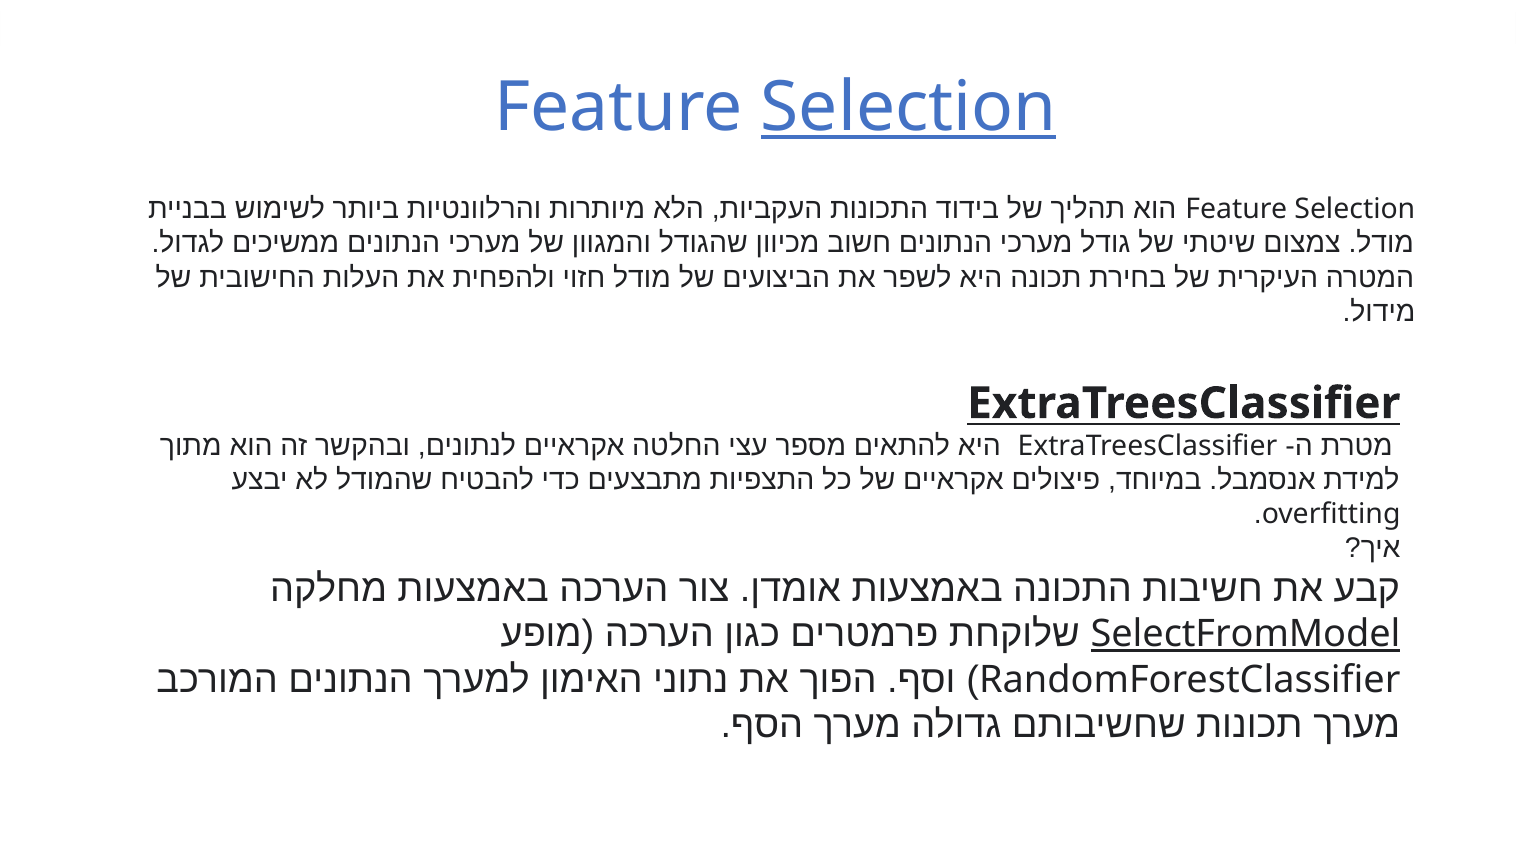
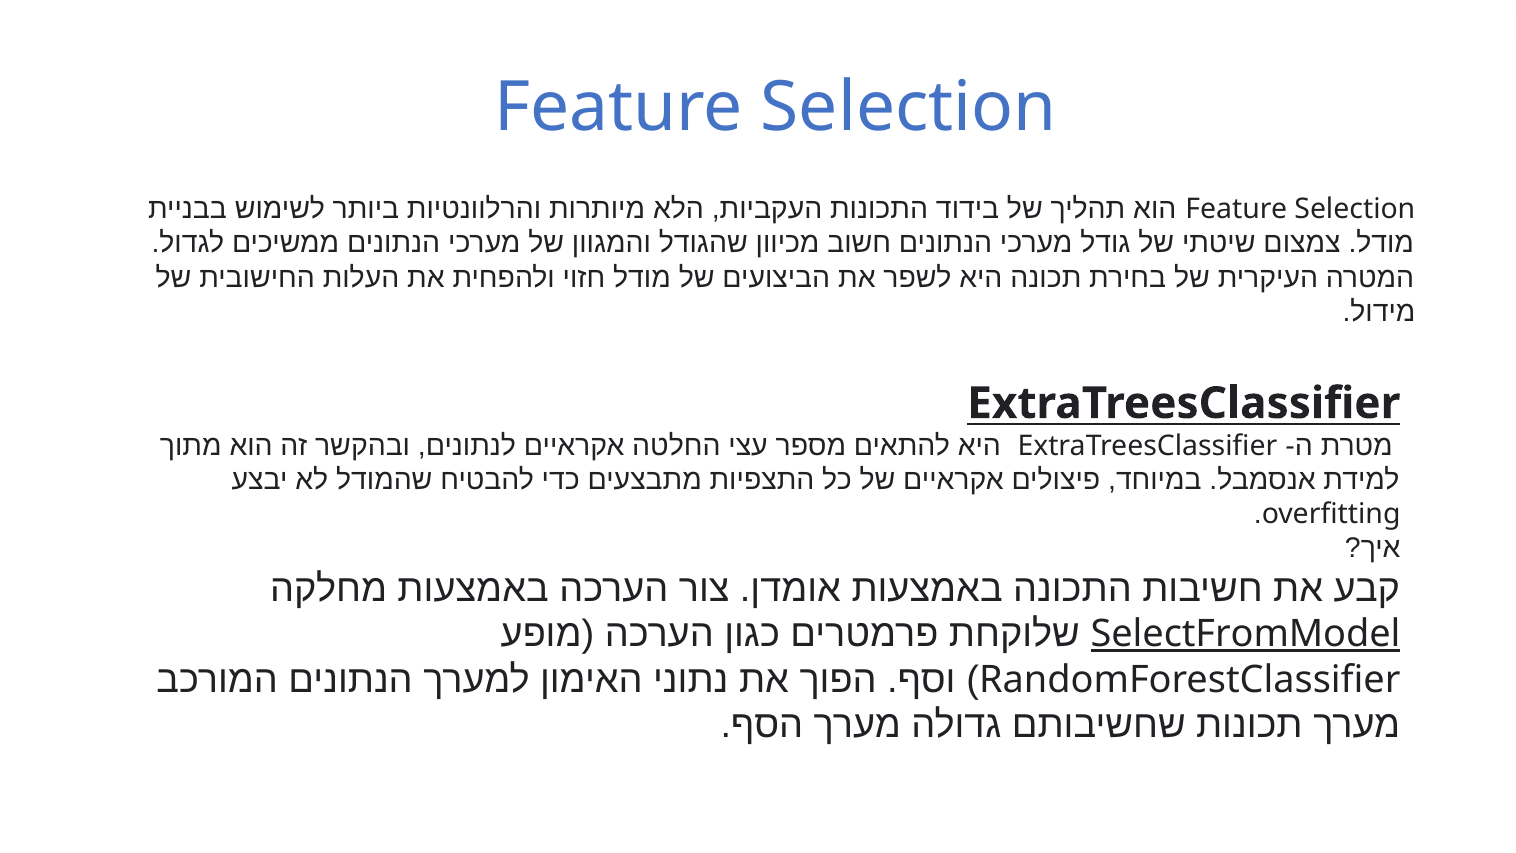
Selection at (909, 107) underline: present -> none
